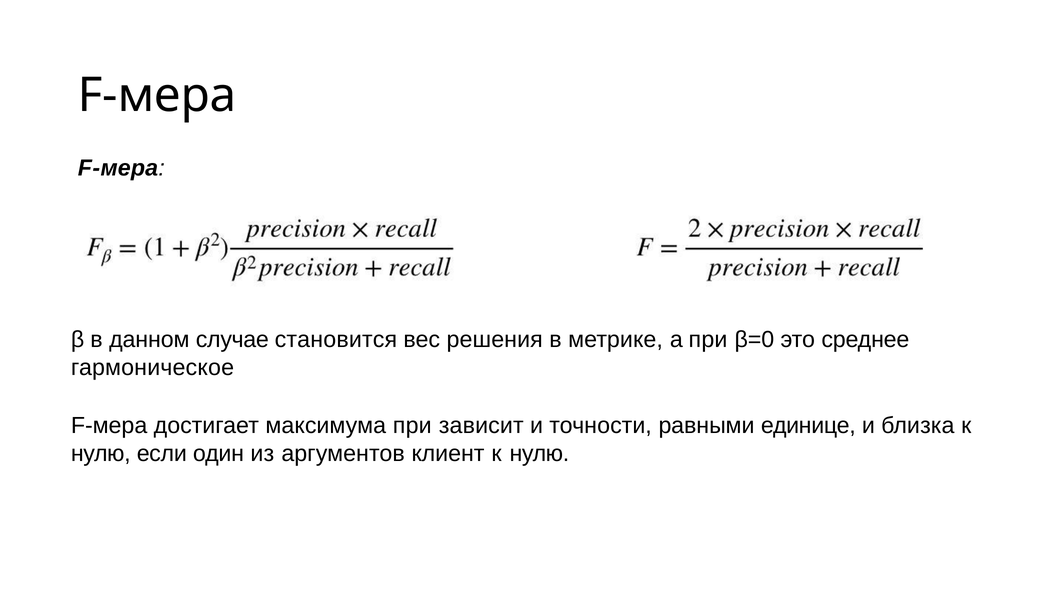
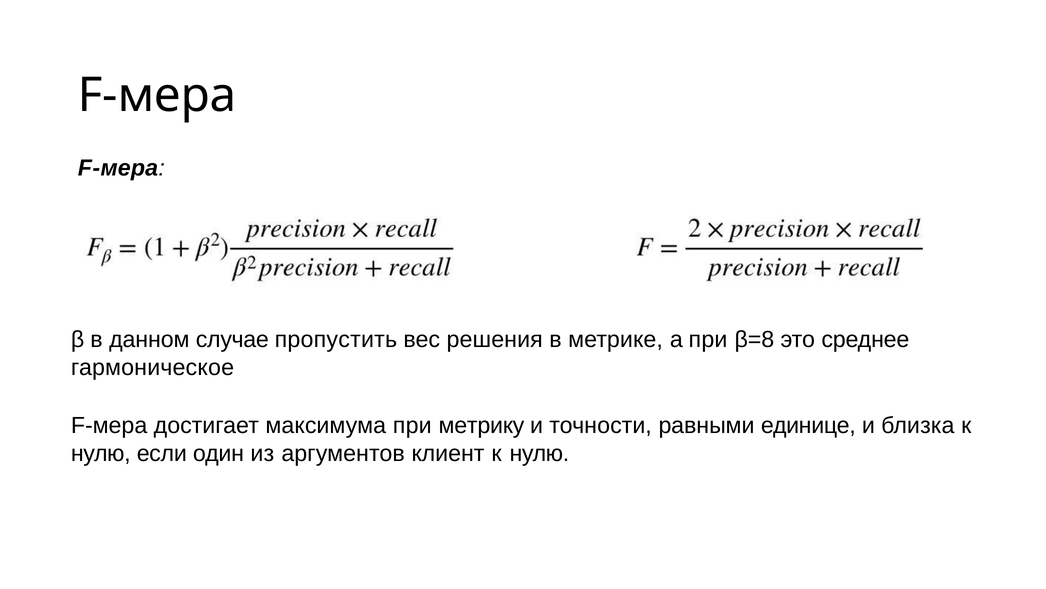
становится: становится -> пропустить
β=0: β=0 -> β=8
зависит: зависит -> метрику
